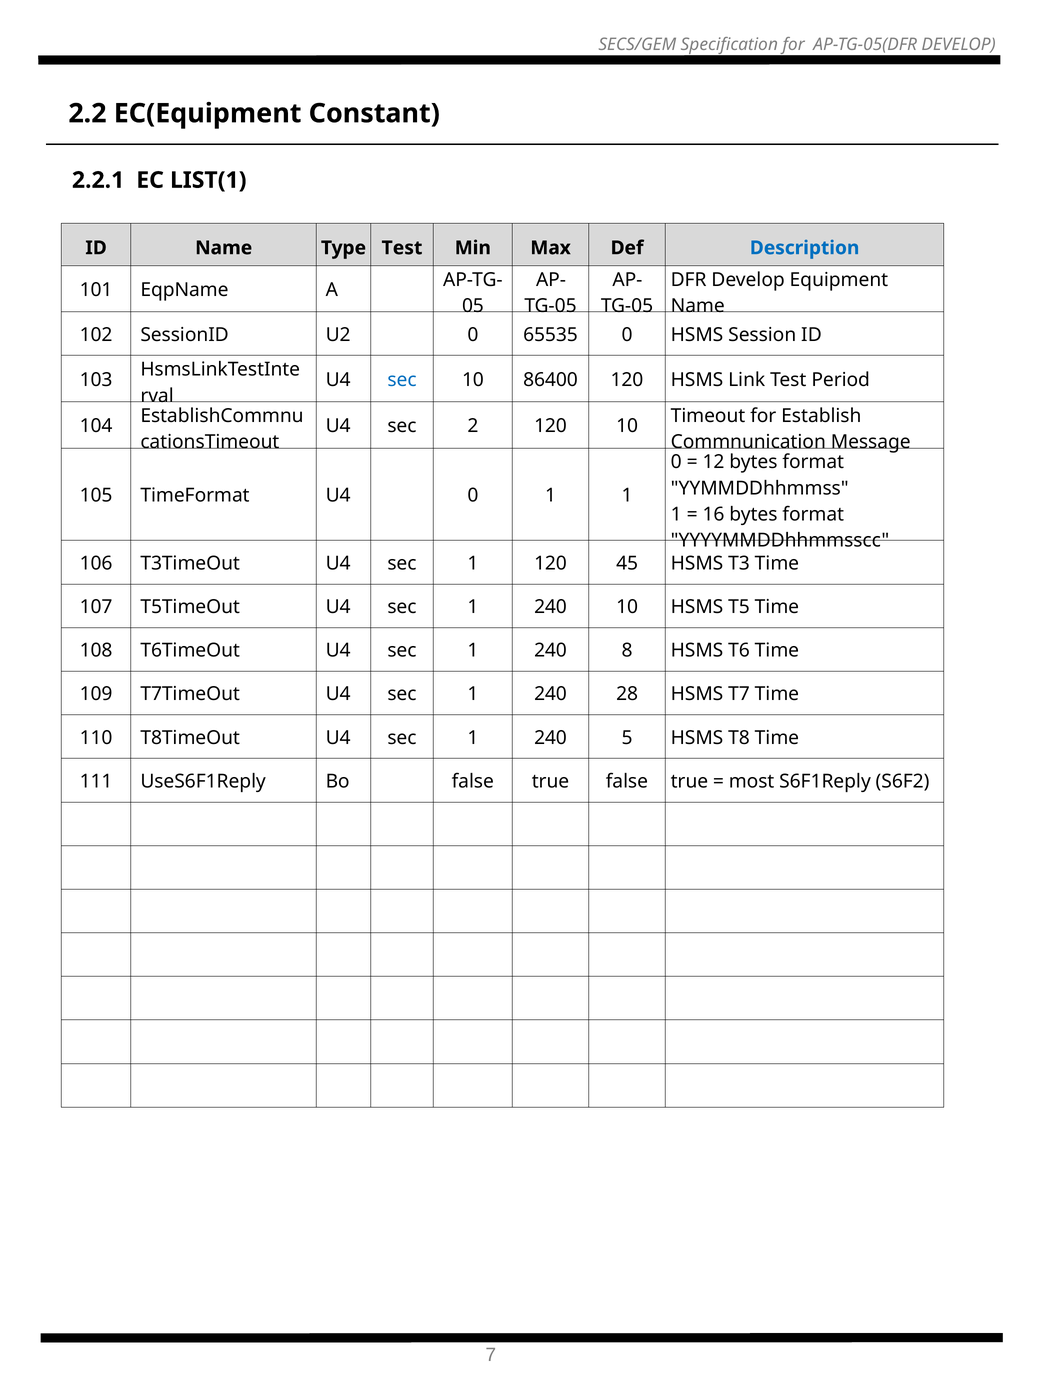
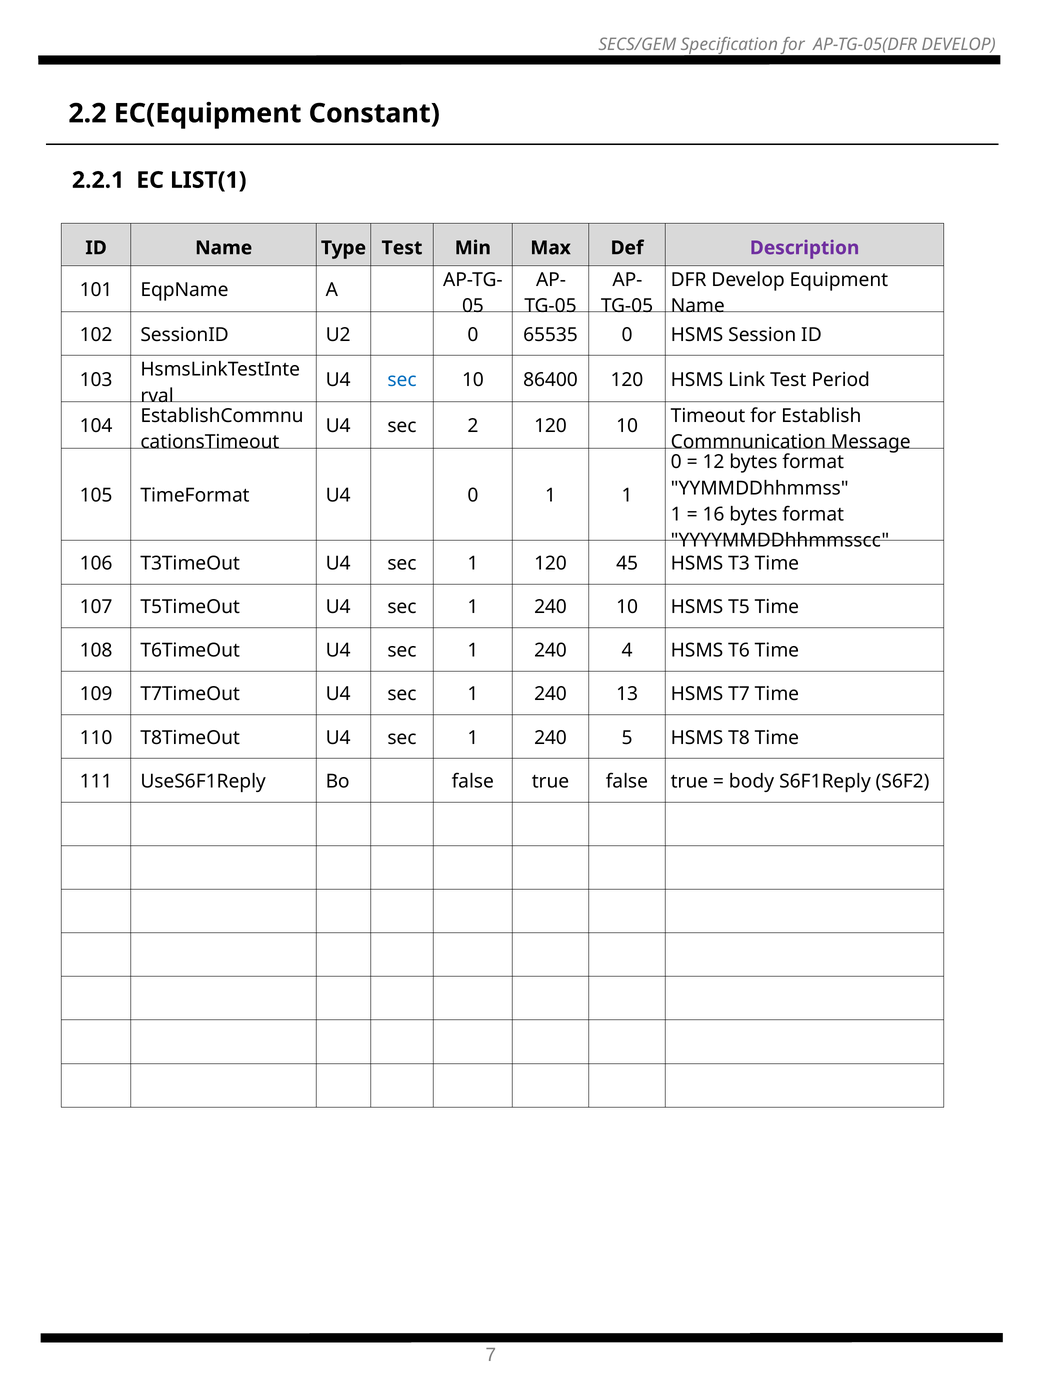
Description colour: blue -> purple
8: 8 -> 4
28: 28 -> 13
most: most -> body
